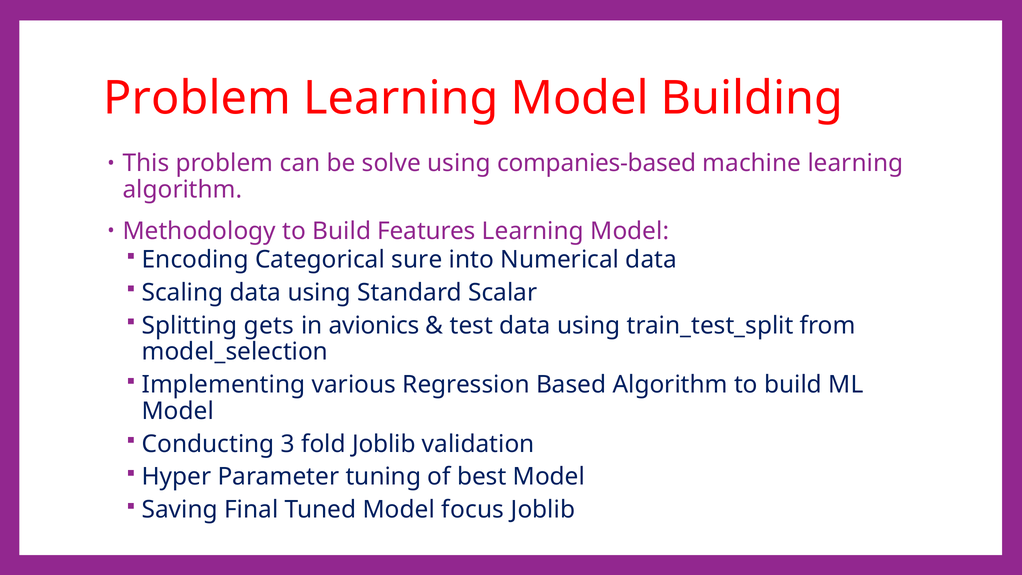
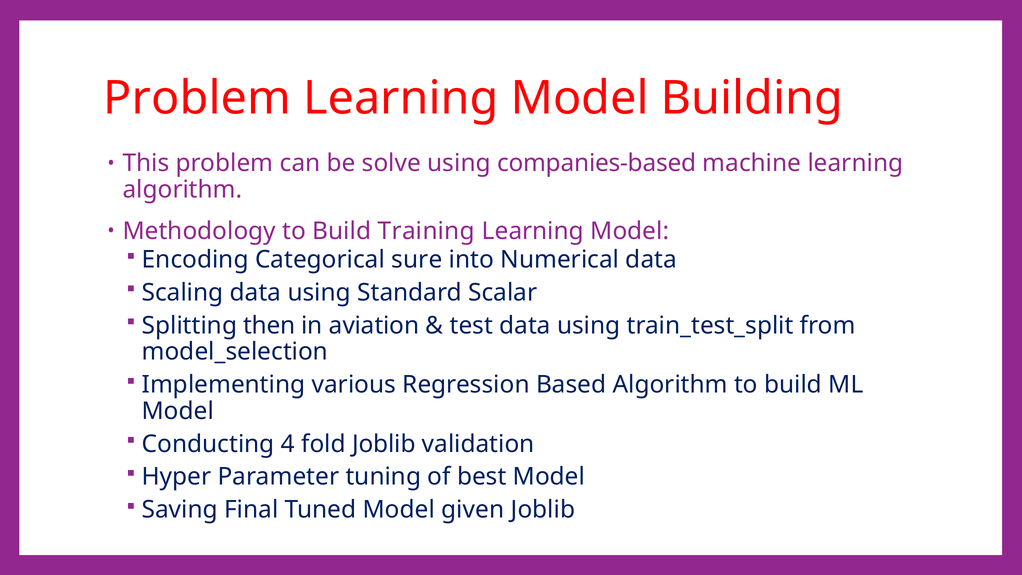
Features: Features -> Training
gets: gets -> then
avionics: avionics -> aviation
3: 3 -> 4
focus: focus -> given
